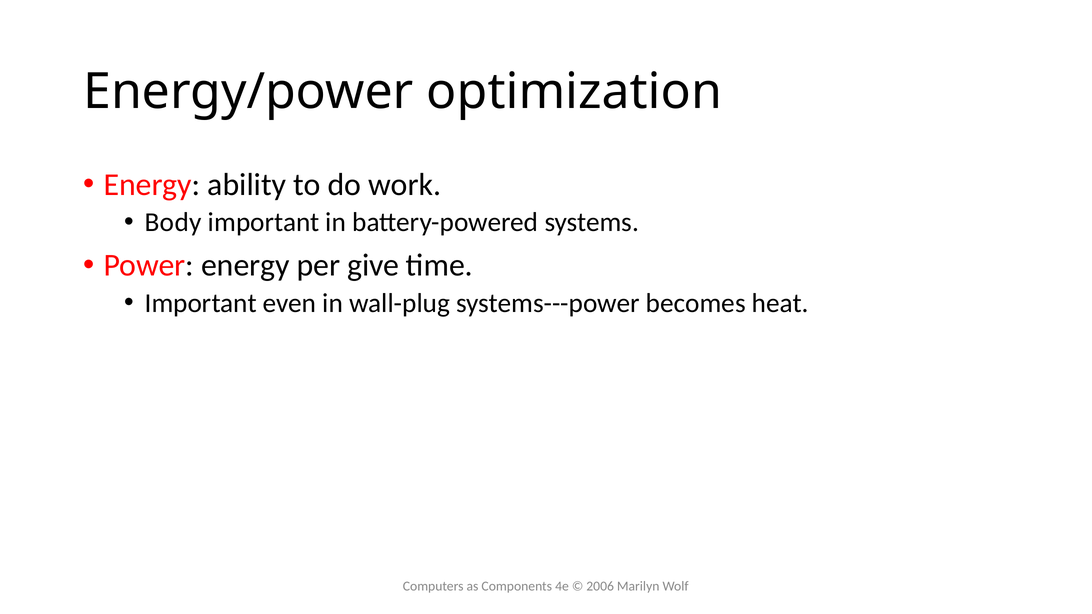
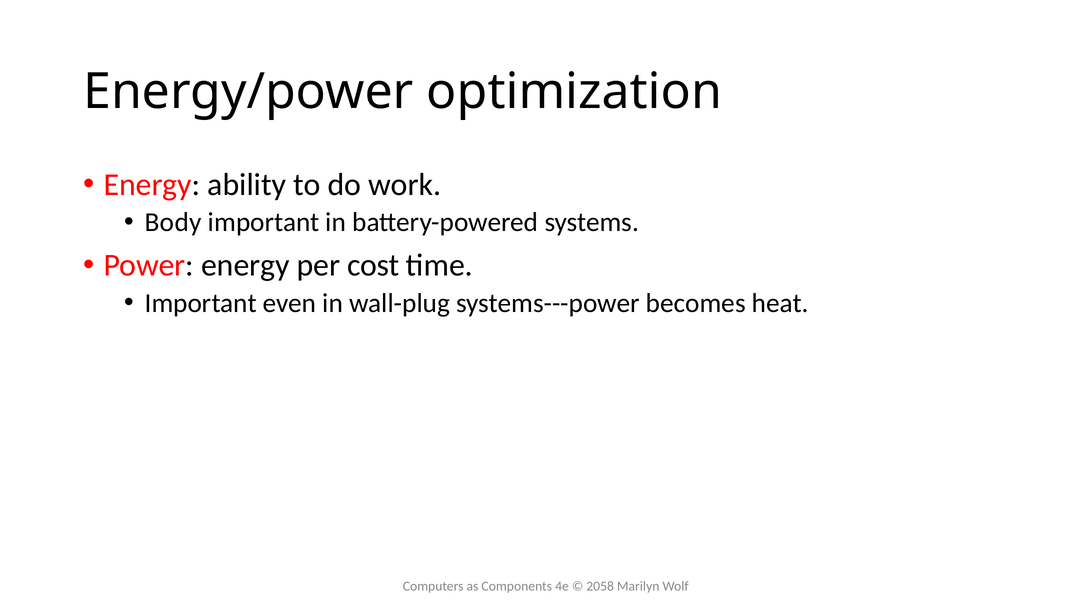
give: give -> cost
2006: 2006 -> 2058
